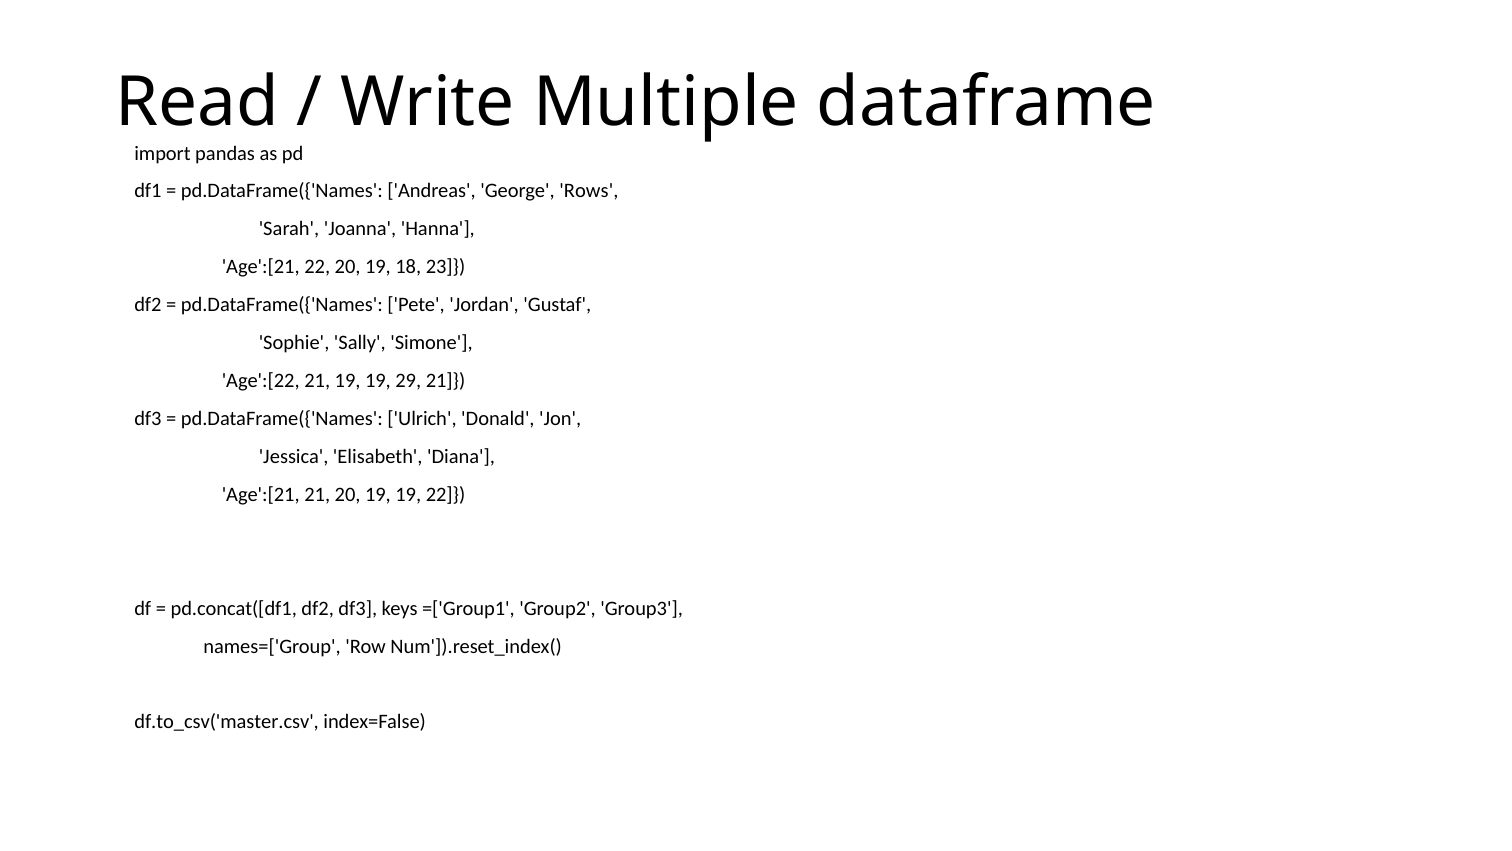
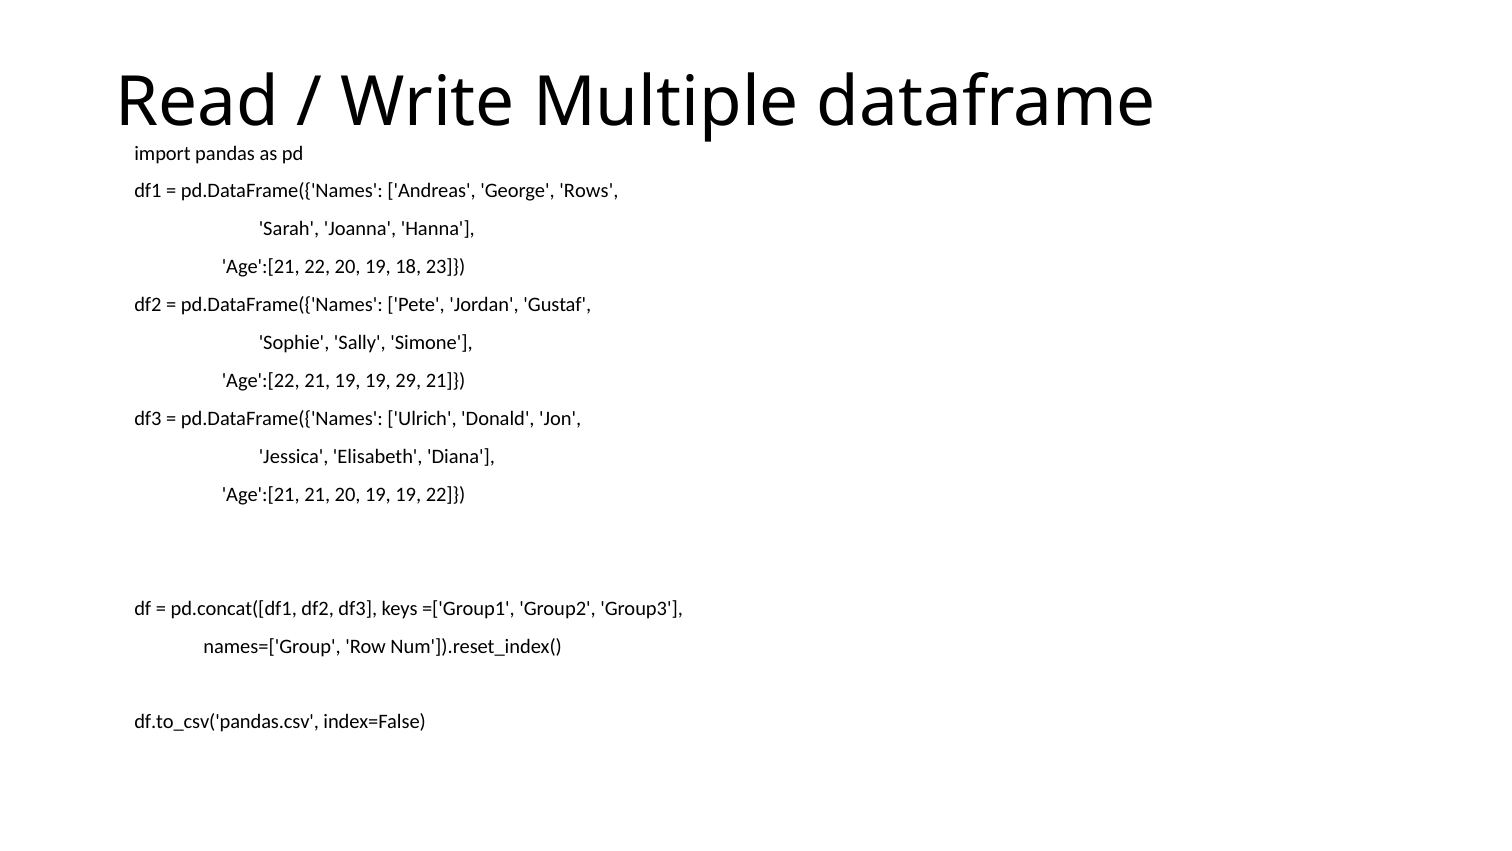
df.to_csv('master.csv: df.to_csv('master.csv -> df.to_csv('pandas.csv
